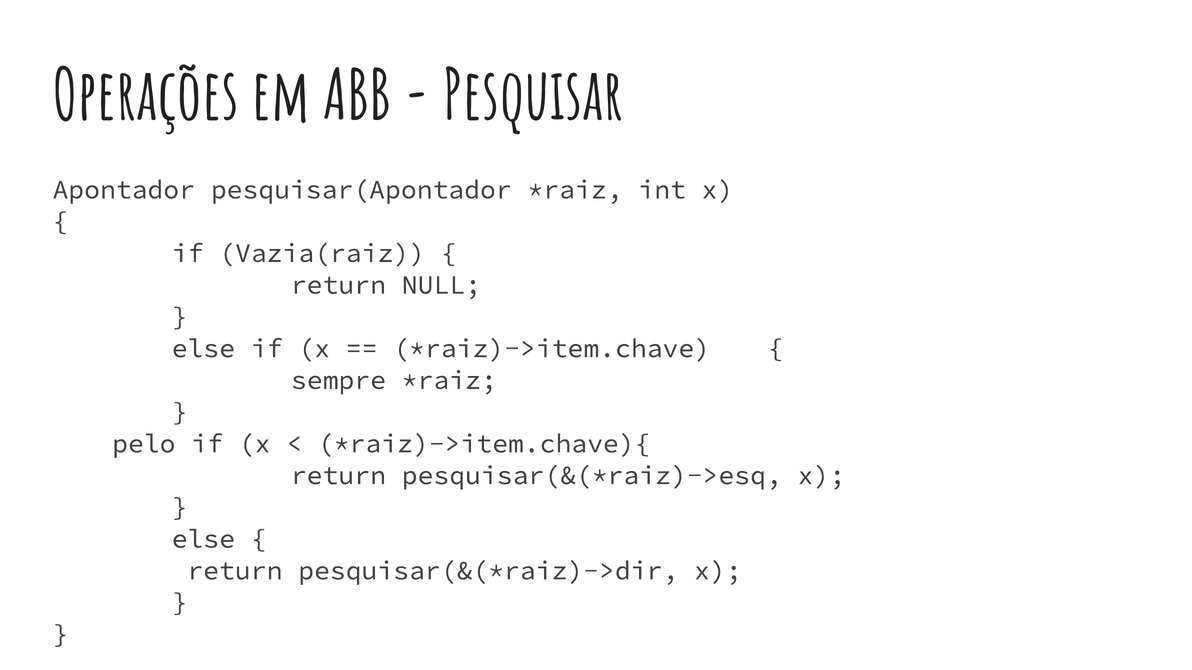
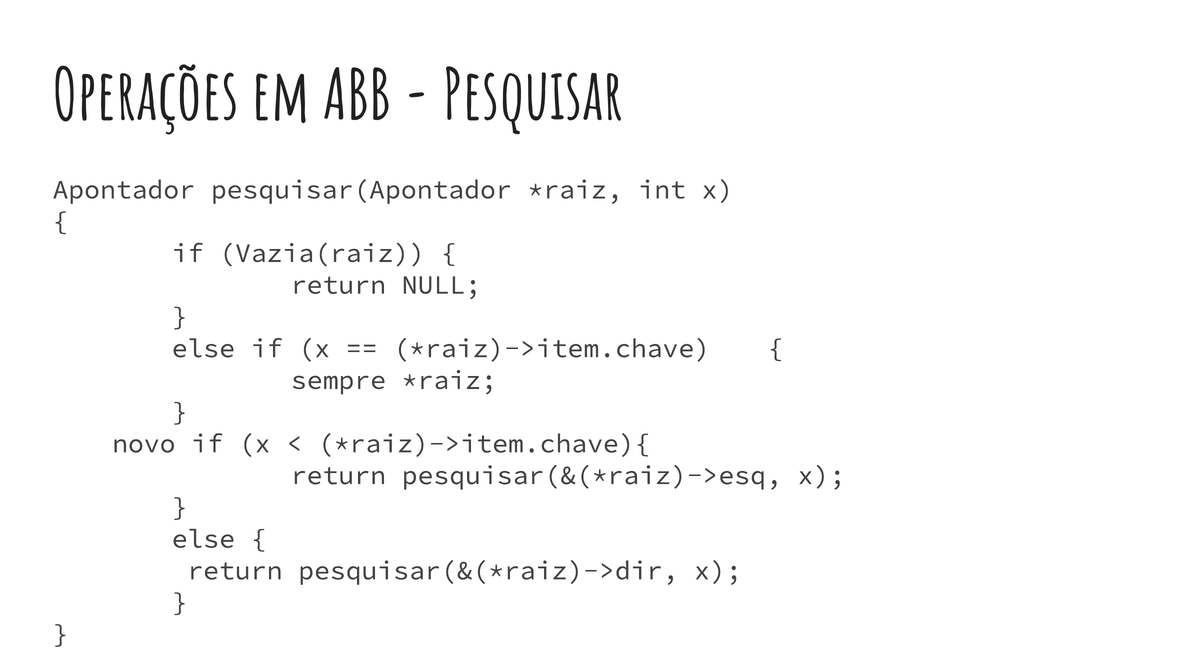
pelo: pelo -> novo
